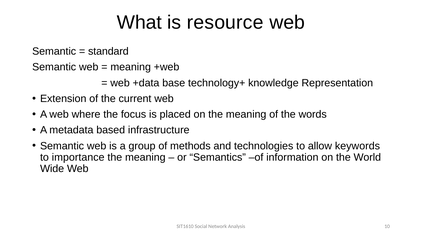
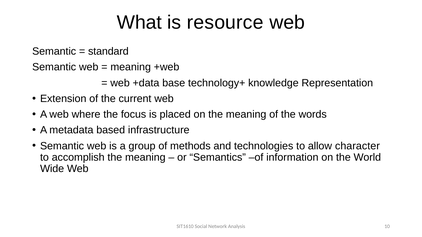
keywords: keywords -> character
importance: importance -> accomplish
